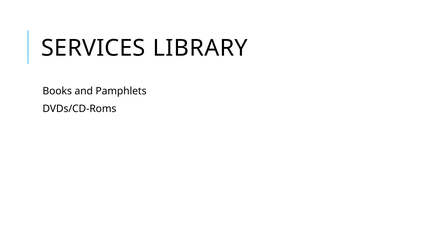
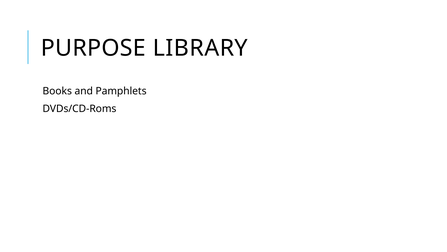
SERVICES: SERVICES -> PURPOSE
